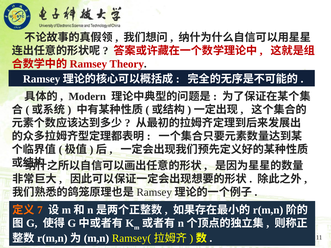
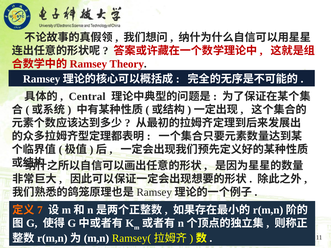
Modern: Modern -> Central
